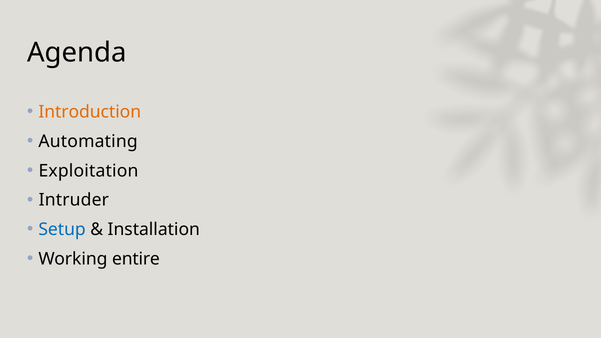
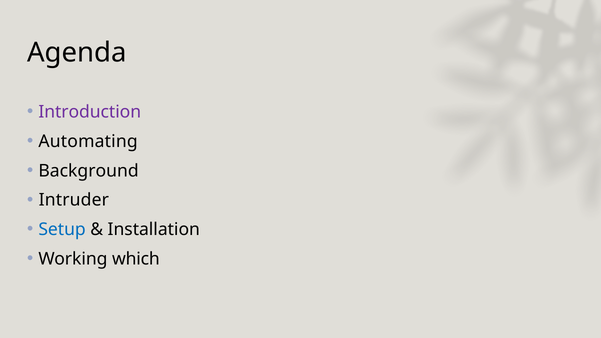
Introduction colour: orange -> purple
Exploitation: Exploitation -> Background
entire: entire -> which
